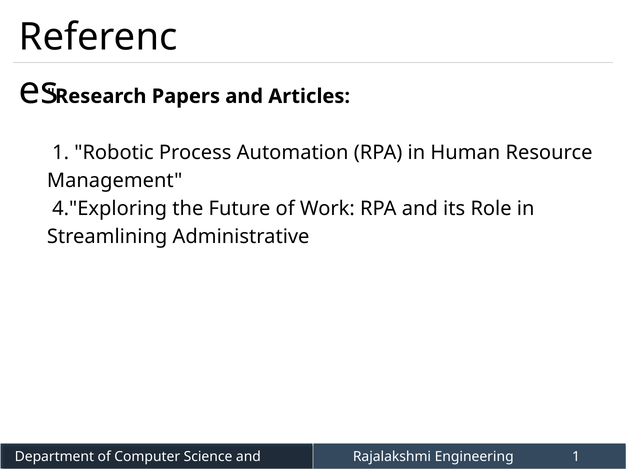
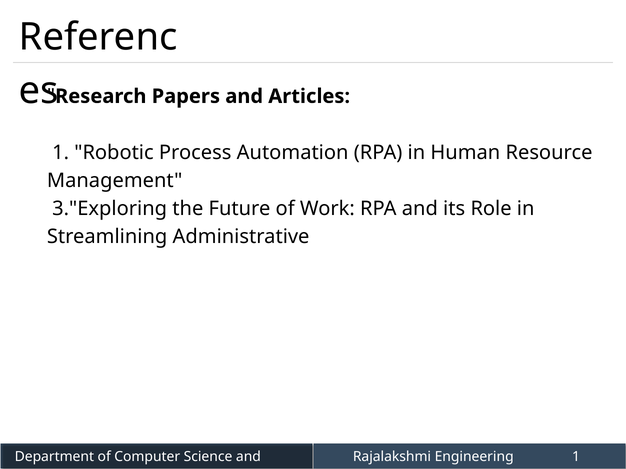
4."Exploring: 4."Exploring -> 3."Exploring
